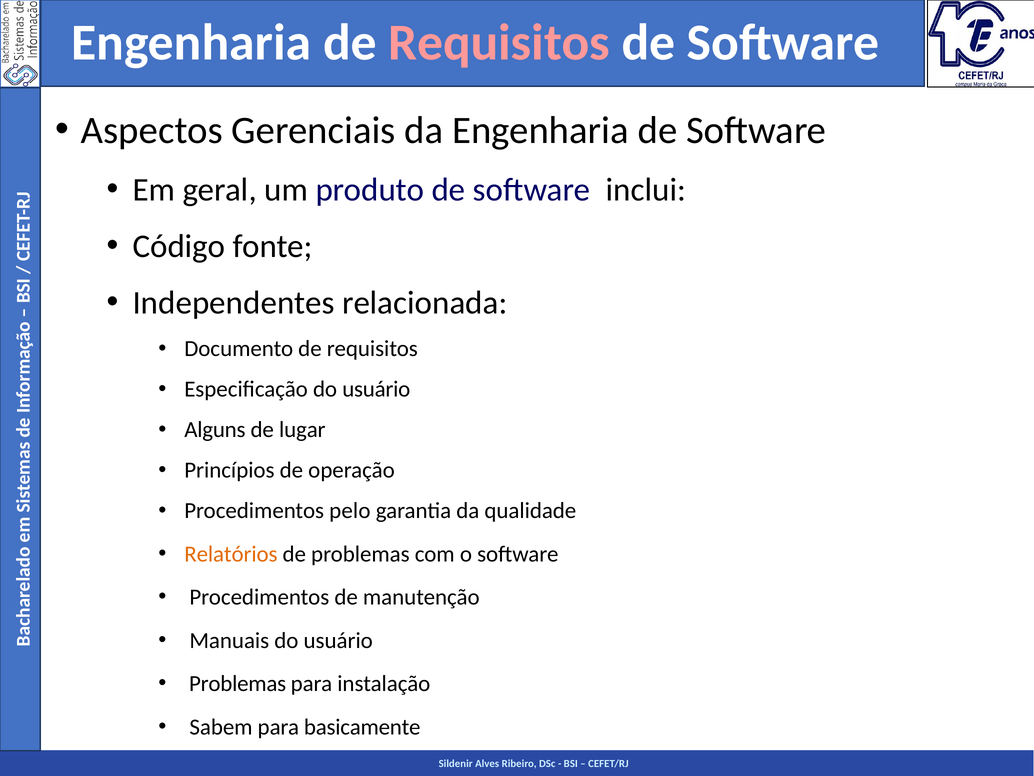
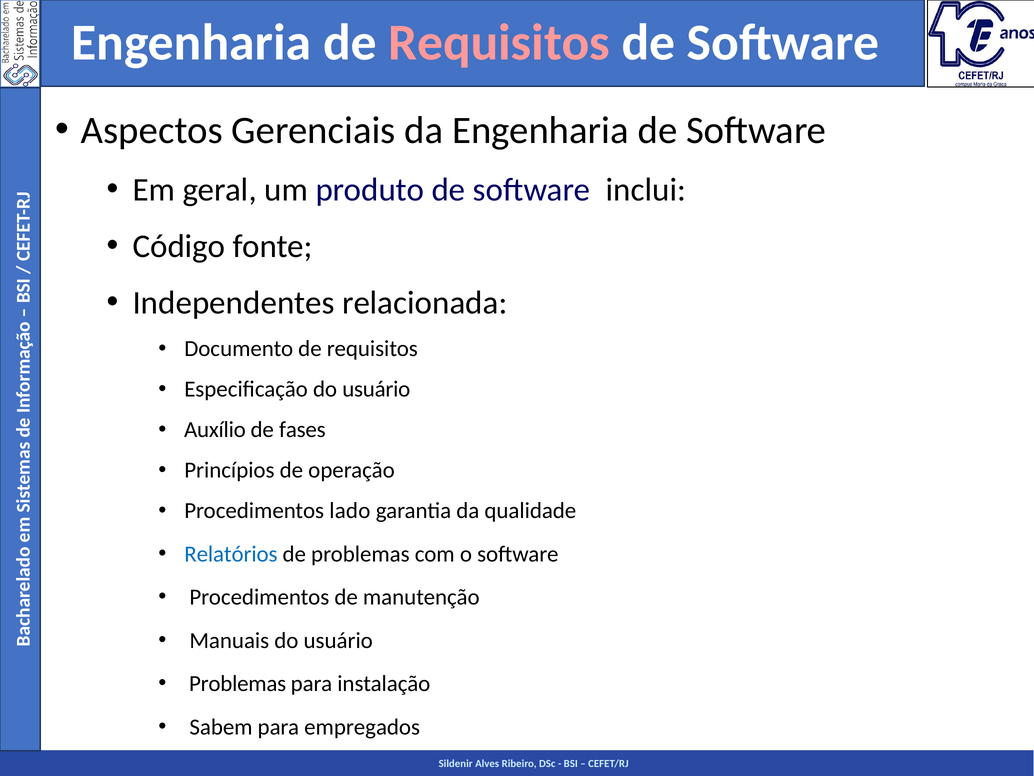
Alguns: Alguns -> Auxílio
lugar: lugar -> fases
pelo: pelo -> lado
Relatórios colour: orange -> blue
basicamente: basicamente -> empregados
